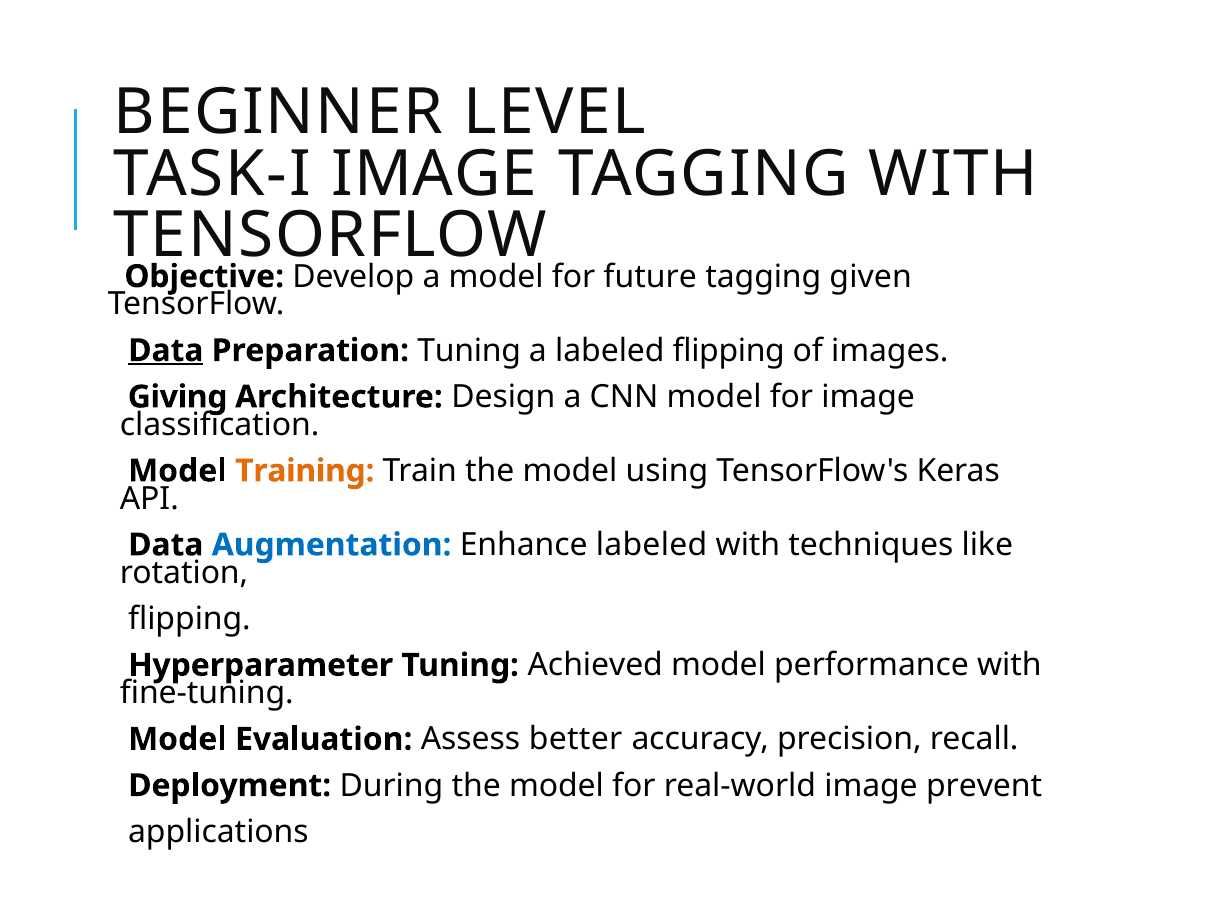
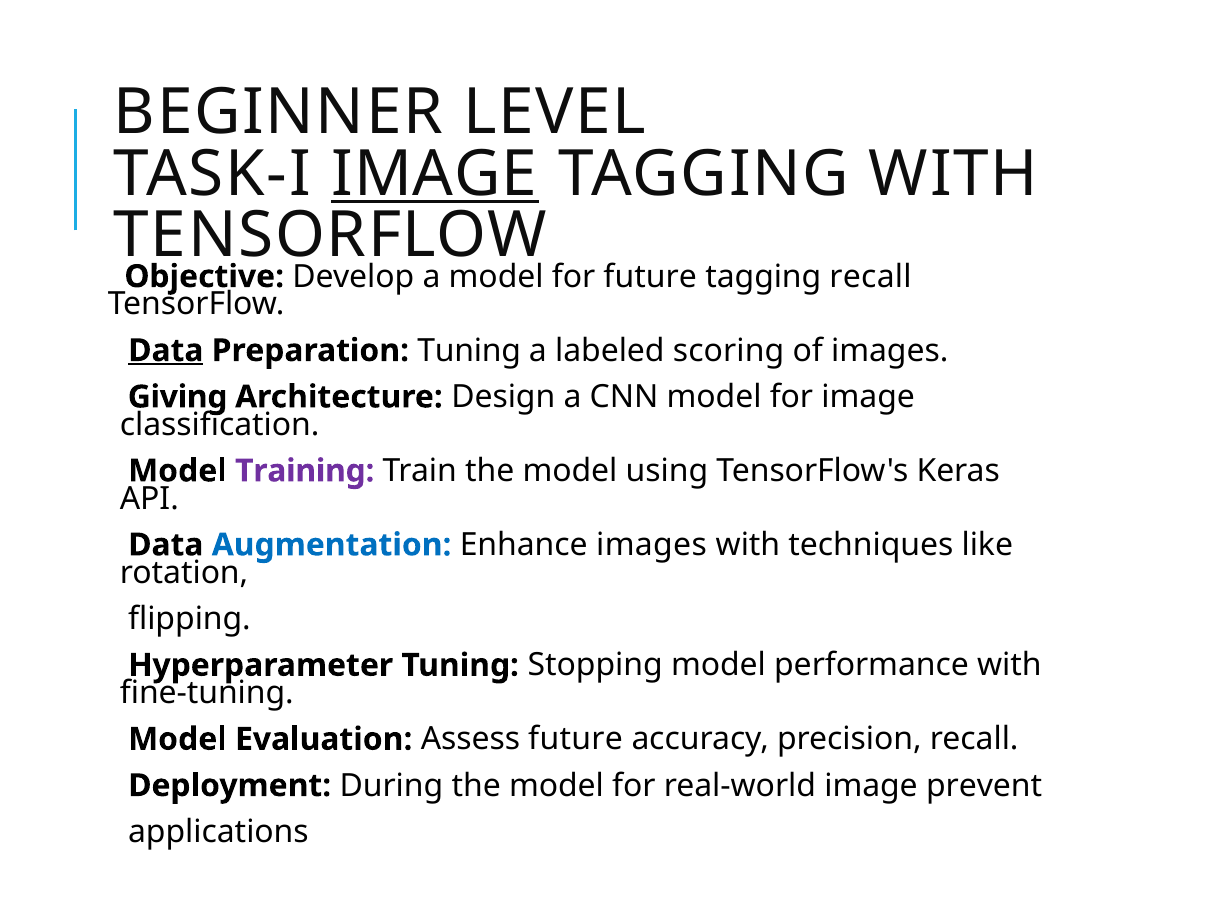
IMAGE at (434, 174) underline: none -> present
tagging given: given -> recall
labeled flipping: flipping -> scoring
Training colour: orange -> purple
Enhance labeled: labeled -> images
Achieved: Achieved -> Stopping
Assess better: better -> future
